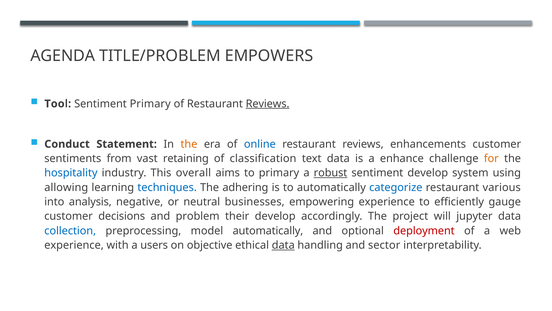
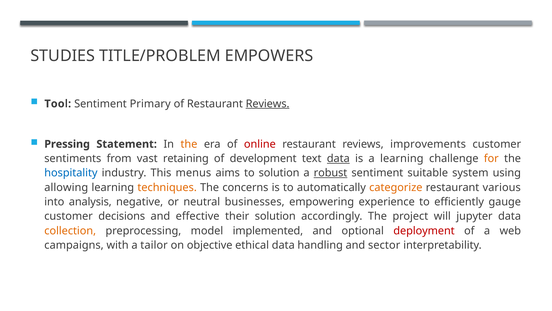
AGENDA: AGENDA -> STUDIES
Conduct: Conduct -> Pressing
online colour: blue -> red
enhancements: enhancements -> improvements
classification: classification -> development
data at (338, 158) underline: none -> present
a enhance: enhance -> learning
overall: overall -> menus
to primary: primary -> solution
sentiment develop: develop -> suitable
techniques colour: blue -> orange
adhering: adhering -> concerns
categorize colour: blue -> orange
problem: problem -> effective
their develop: develop -> solution
collection colour: blue -> orange
model automatically: automatically -> implemented
experience at (74, 245): experience -> campaigns
users: users -> tailor
data at (283, 245) underline: present -> none
